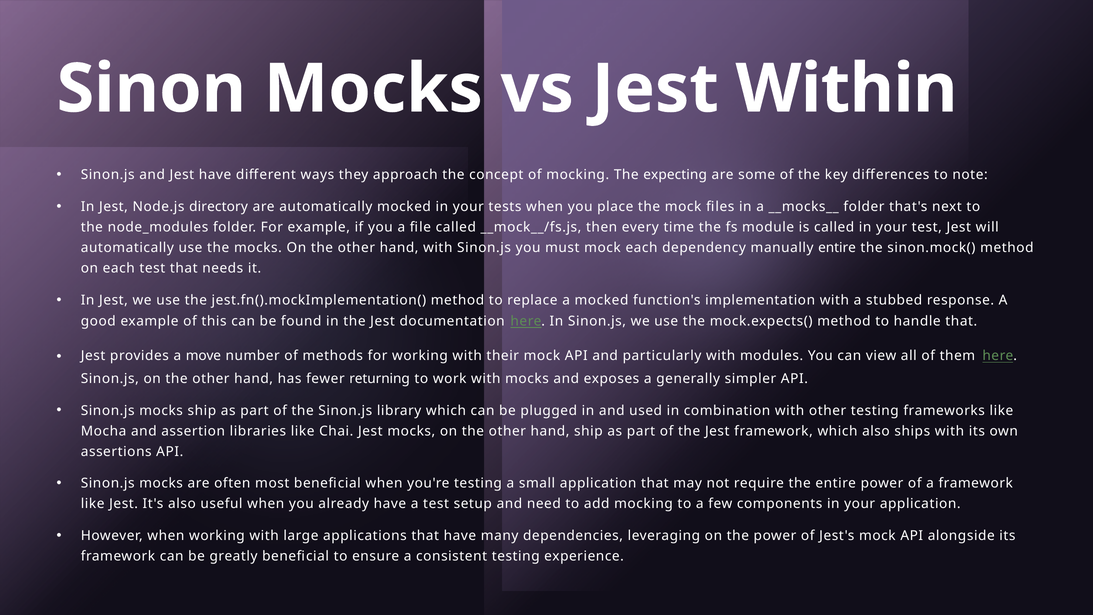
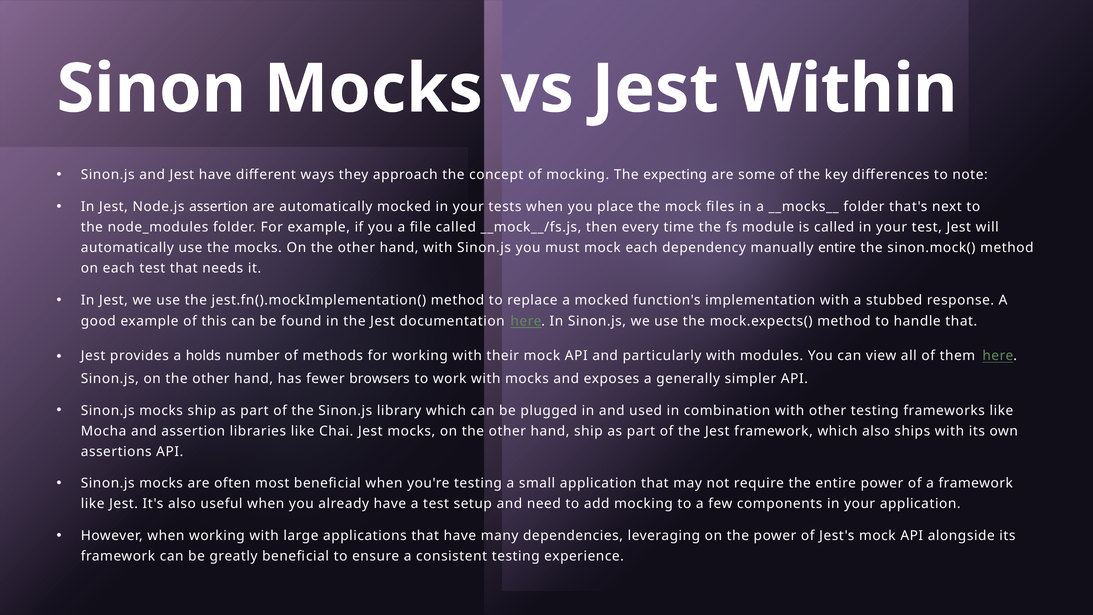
Node.js directory: directory -> assertion
move: move -> holds
returning: returning -> browsers
